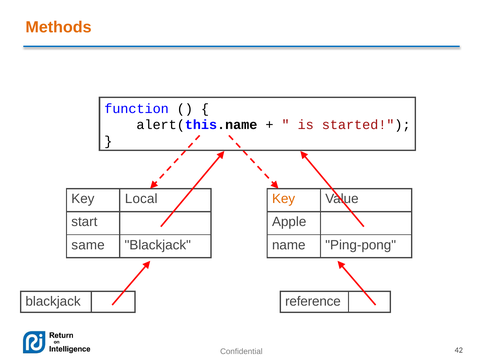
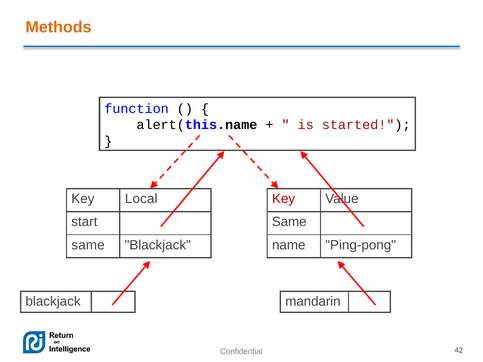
Key at (284, 199) colour: orange -> red
Apple at (289, 222): Apple -> Same
reference: reference -> mandarin
